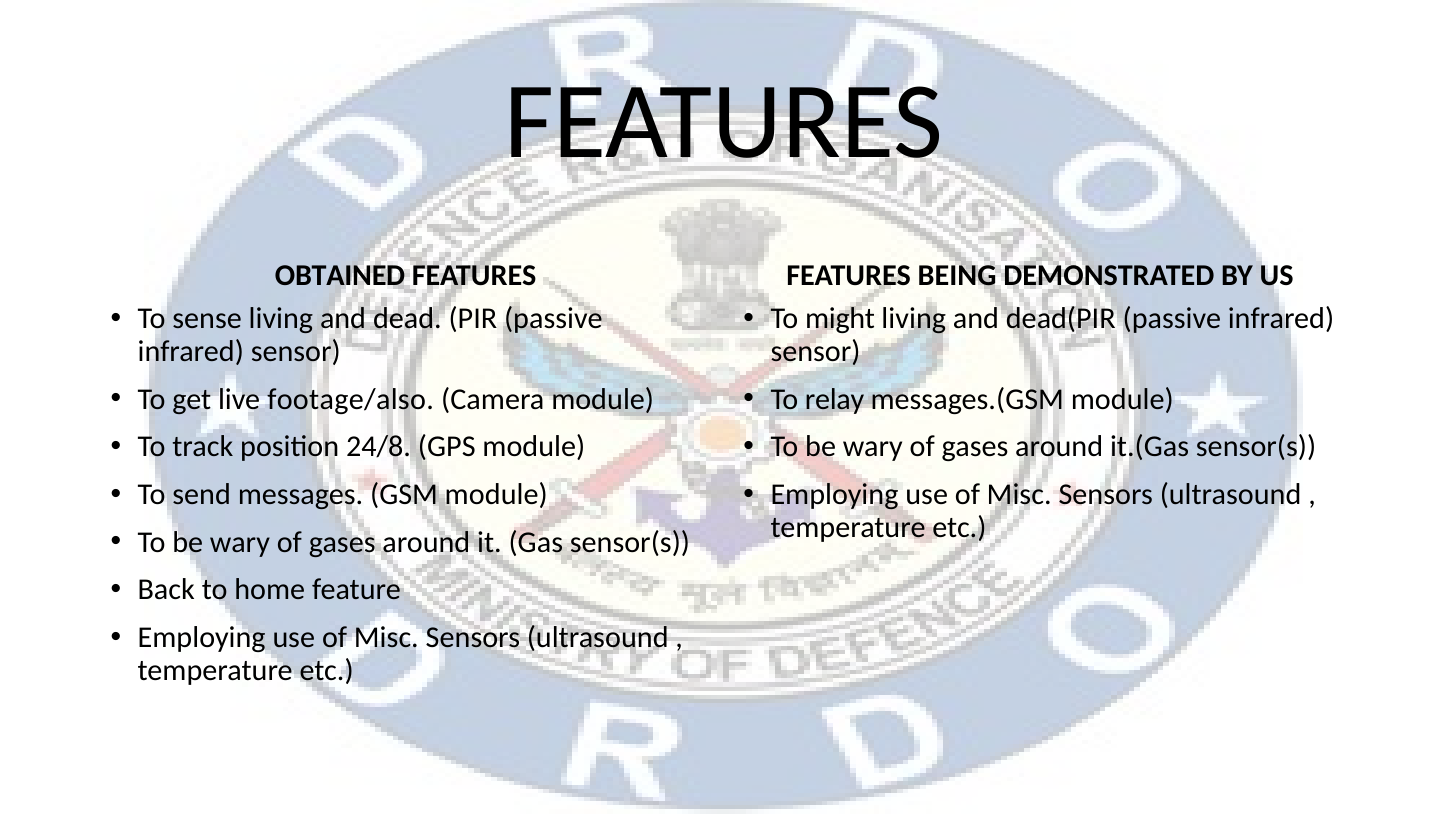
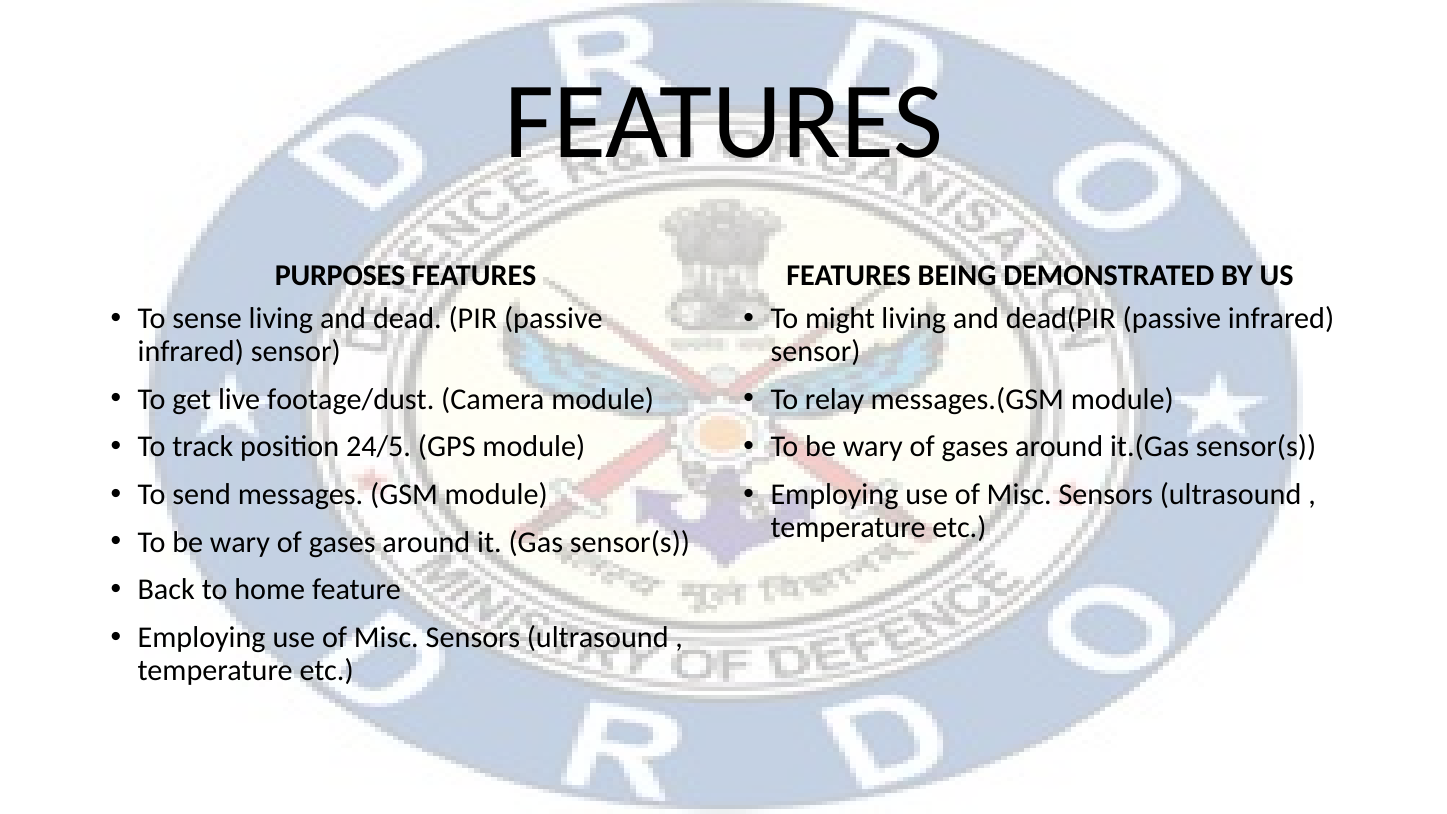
OBTAINED: OBTAINED -> PURPOSES
footage/also: footage/also -> footage/dust
24/8: 24/8 -> 24/5
